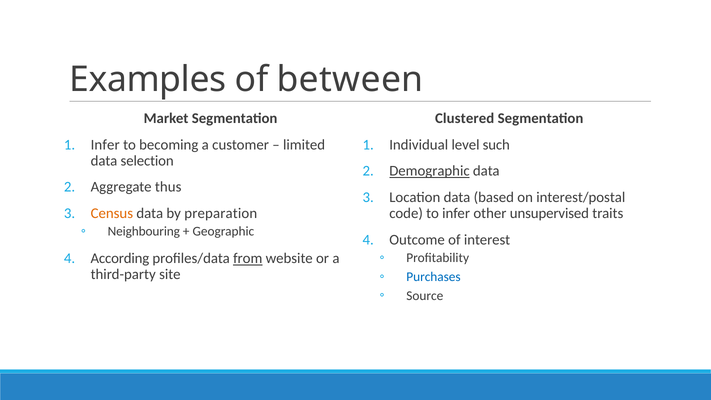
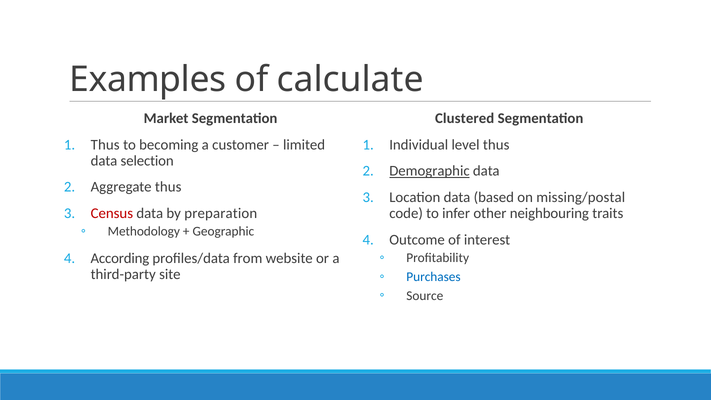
between: between -> calculate
Infer at (105, 145): Infer -> Thus
level such: such -> thus
interest/postal: interest/postal -> missing/postal
Census colour: orange -> red
unsupervised: unsupervised -> neighbouring
Neighbouring: Neighbouring -> Methodology
from underline: present -> none
